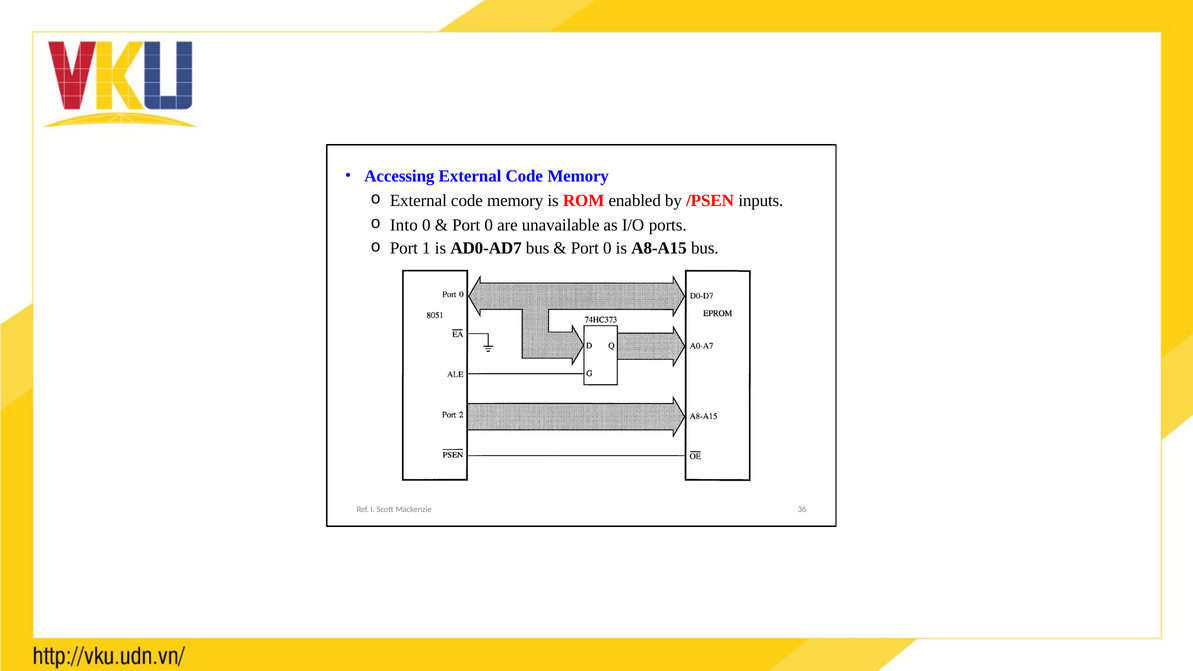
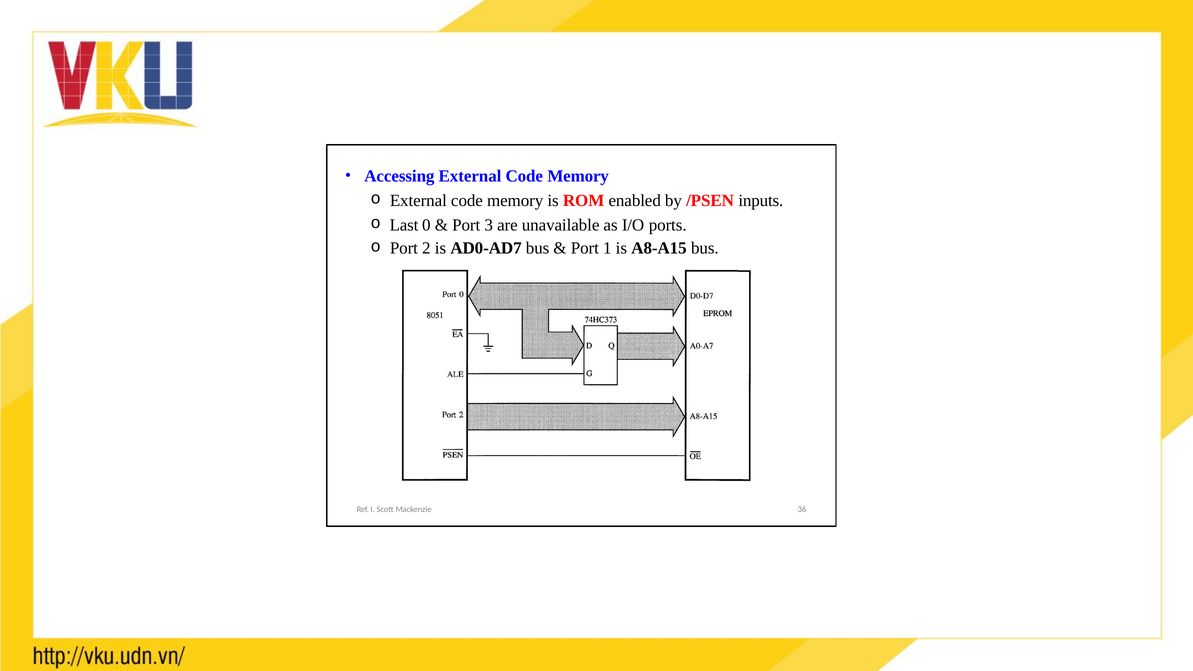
Into: Into -> Last
0 at (489, 225): 0 -> 3
1: 1 -> 2
0 at (607, 248): 0 -> 1
